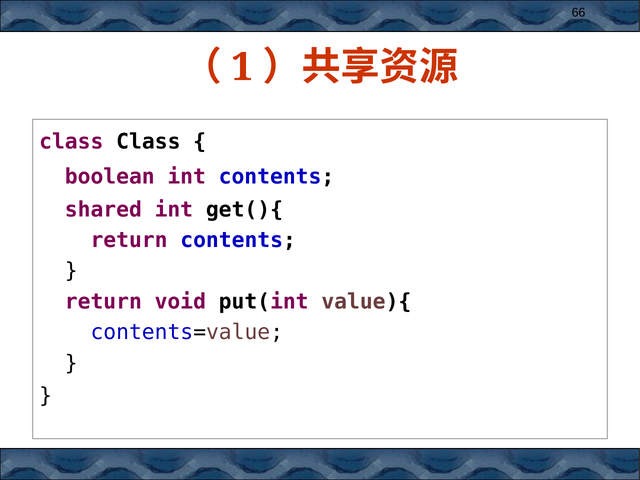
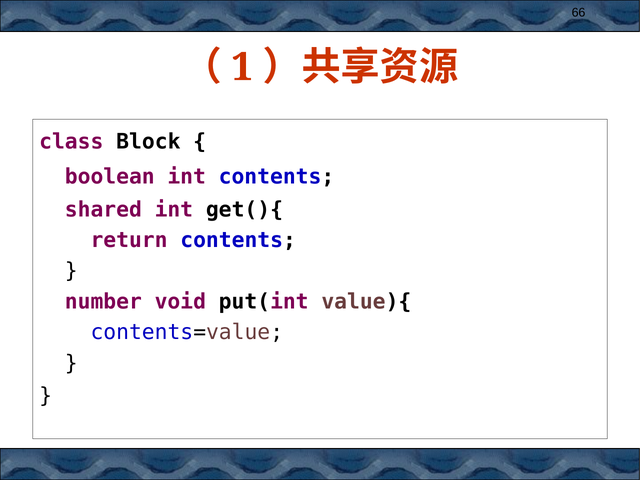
class Class: Class -> Block
return at (103, 302): return -> number
